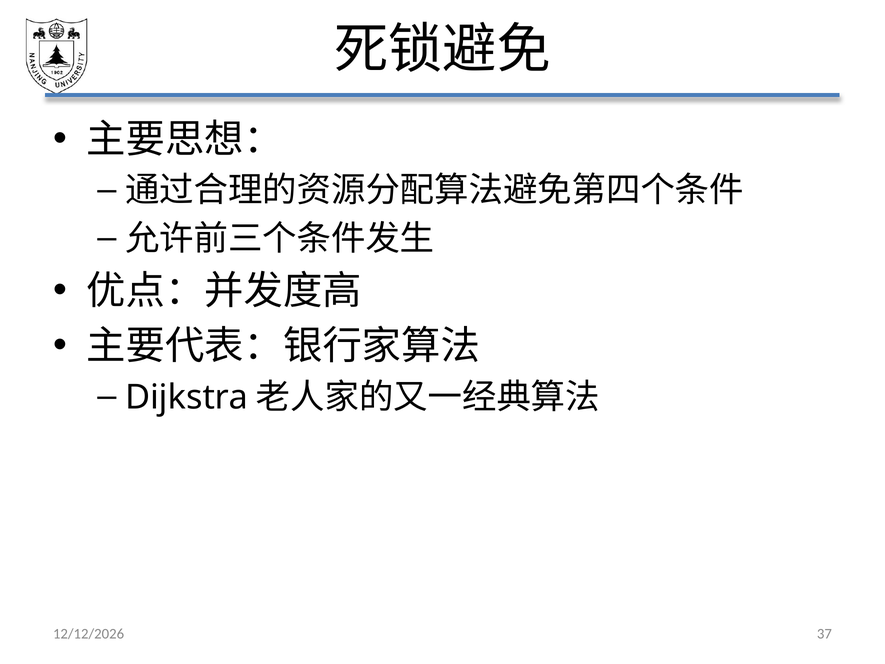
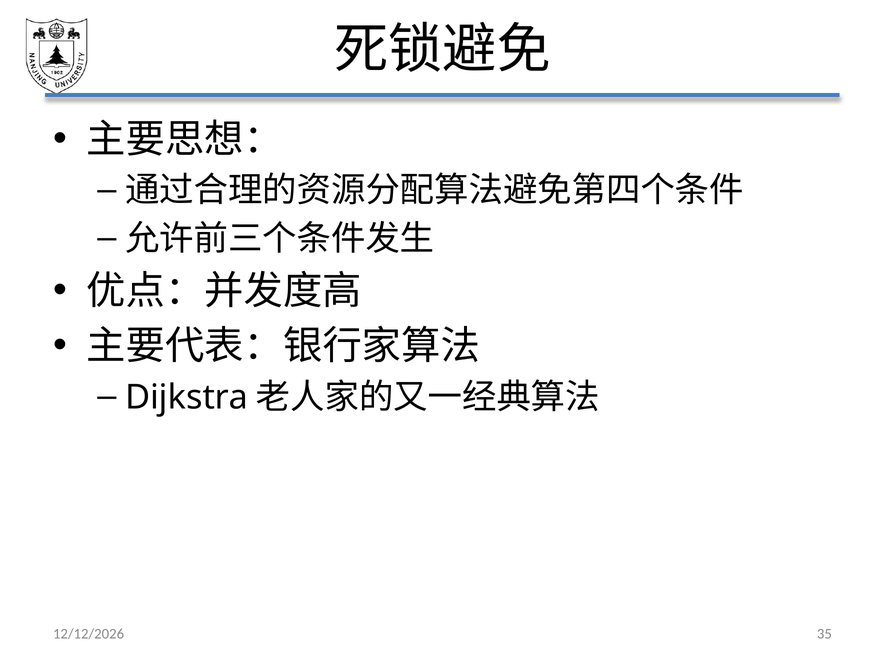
37: 37 -> 35
